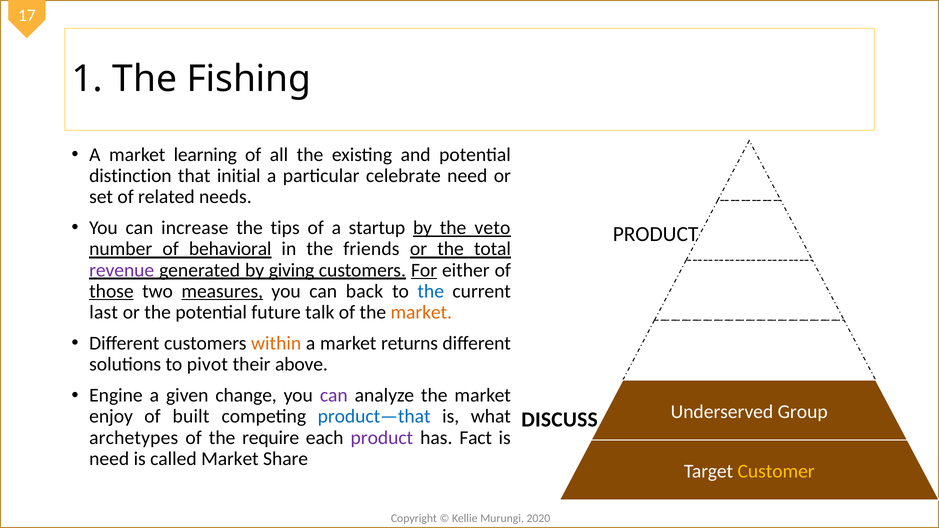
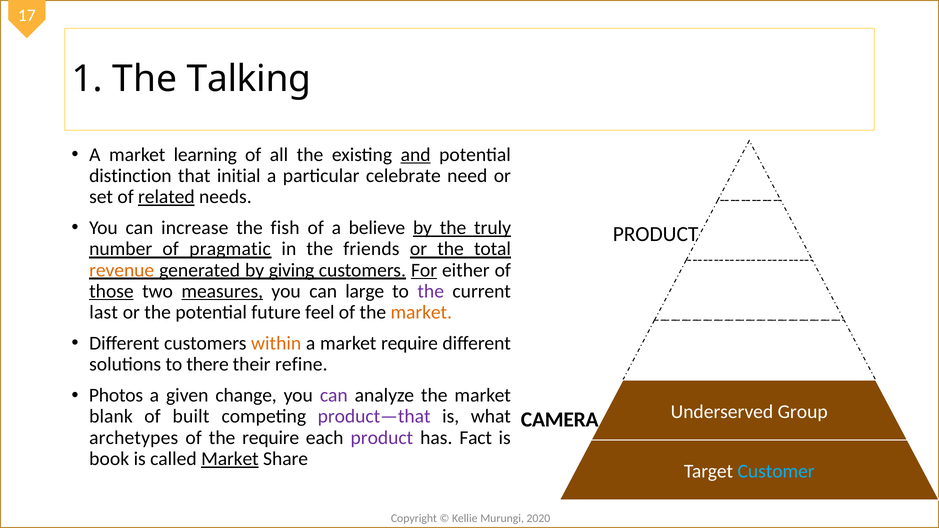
Fishing: Fishing -> Talking
and underline: none -> present
related underline: none -> present
tips: tips -> fish
startup: startup -> believe
veto: veto -> truly
behavioral: behavioral -> pragmatic
revenue colour: purple -> orange
back: back -> large
the at (431, 291) colour: blue -> purple
talk: talk -> feel
market returns: returns -> require
pivot: pivot -> there
above: above -> refine
Engine: Engine -> Photos
enjoy: enjoy -> blank
product—that colour: blue -> purple
DISCUSS: DISCUSS -> CAMERA
need at (109, 459): need -> book
Market at (230, 459) underline: none -> present
Customer colour: yellow -> light blue
